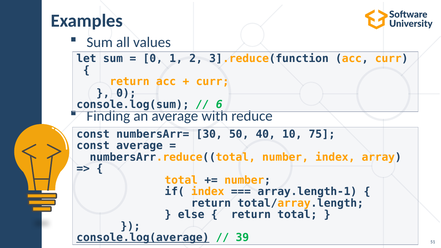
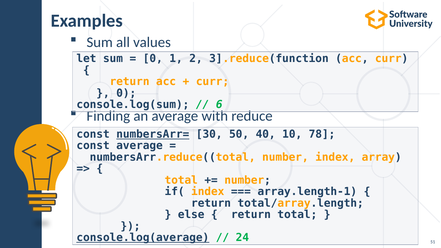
numbersArr= underline: none -> present
75: 75 -> 78
39: 39 -> 24
